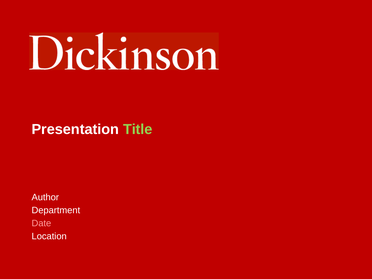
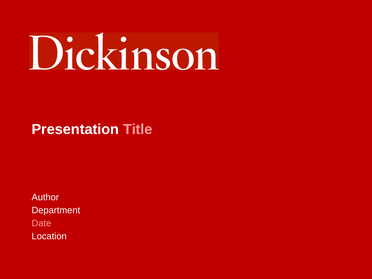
Title colour: light green -> pink
